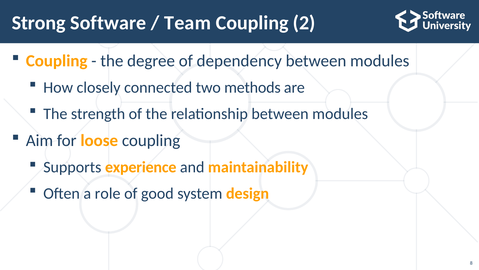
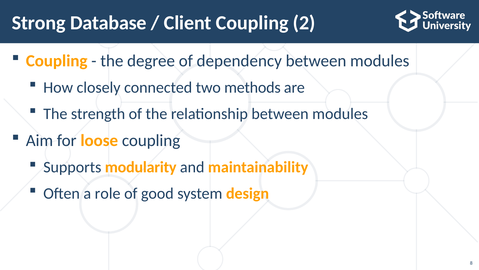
Software: Software -> Database
Team: Team -> Client
experience: experience -> modularity
